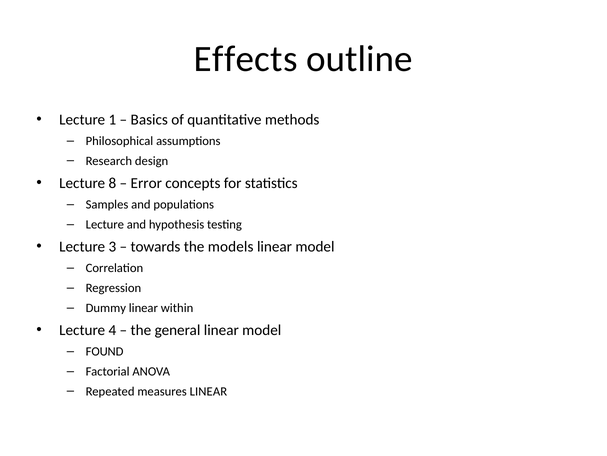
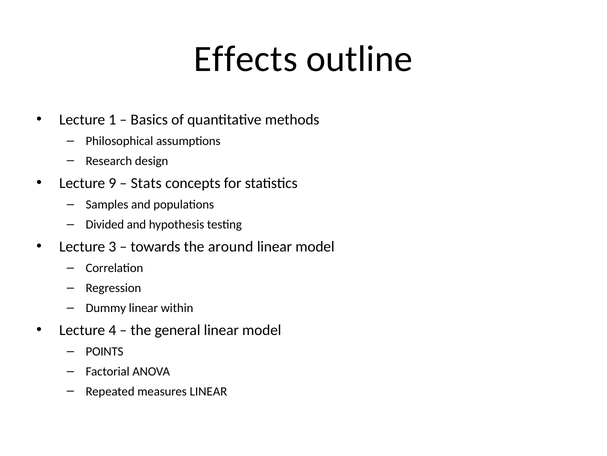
8: 8 -> 9
Error: Error -> Stats
Lecture at (105, 224): Lecture -> Divided
models: models -> around
FOUND: FOUND -> POINTS
